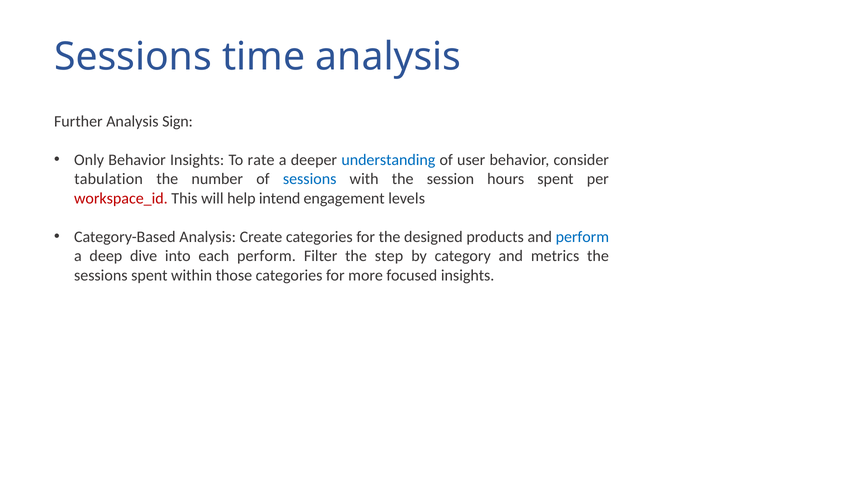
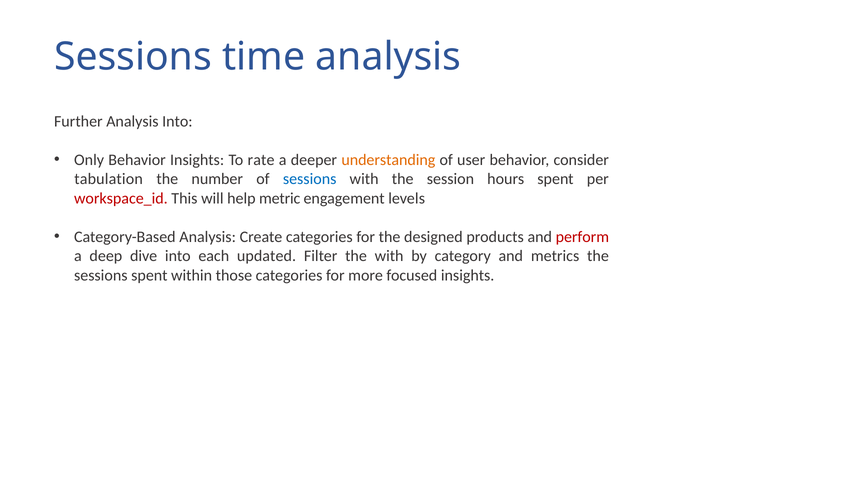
Analysis Sign: Sign -> Into
understanding colour: blue -> orange
intend: intend -> metric
perform at (582, 237) colour: blue -> red
each perform: perform -> updated
the step: step -> with
